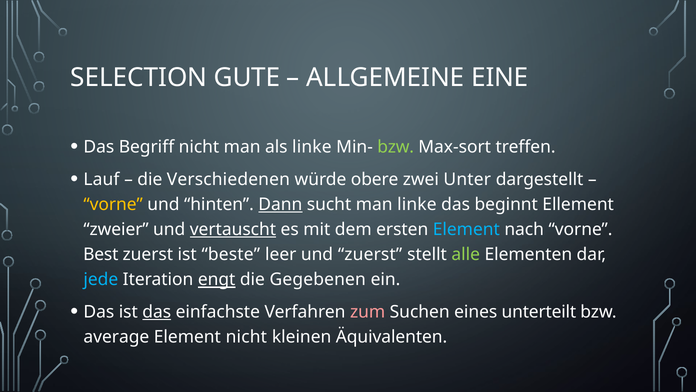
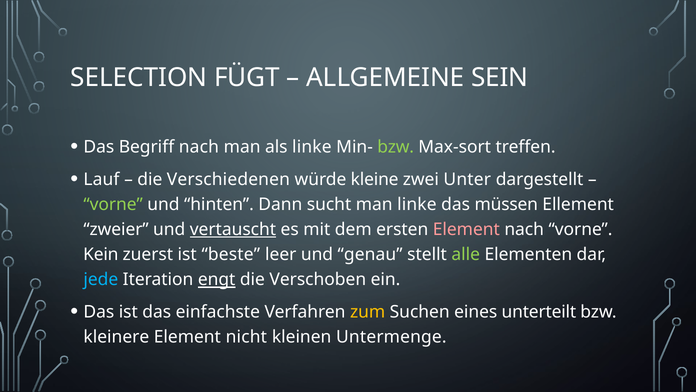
GUTE: GUTE -> FÜGT
EINE: EINE -> SEIN
Begriff nicht: nicht -> nach
obere: obere -> kleine
vorne at (113, 204) colour: yellow -> light green
Dann underline: present -> none
beginnt: beginnt -> müssen
Element at (466, 229) colour: light blue -> pink
Best: Best -> Kein
und zuerst: zuerst -> genau
Gegebenen: Gegebenen -> Verschoben
das at (157, 312) underline: present -> none
zum colour: pink -> yellow
average: average -> kleinere
Äquivalenten: Äquivalenten -> Untermenge
